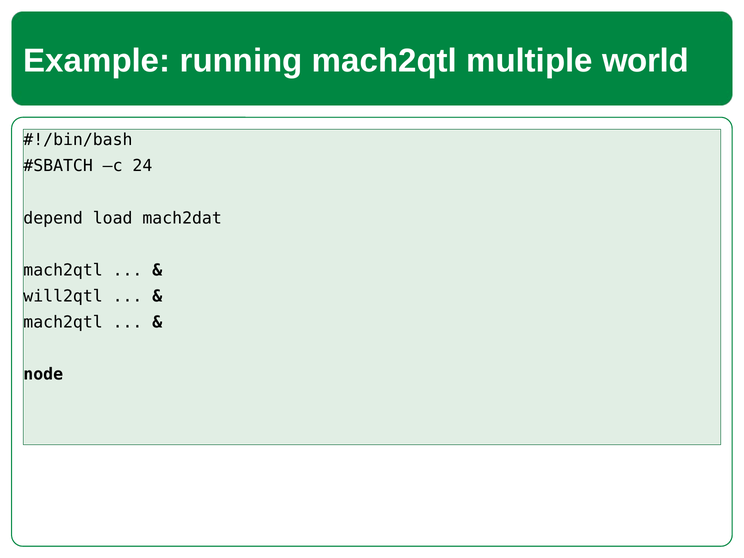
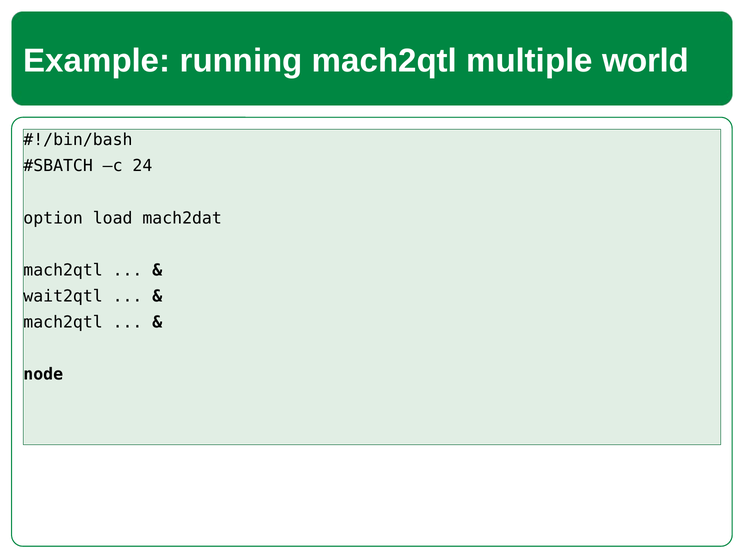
depend: depend -> option
will2qtl: will2qtl -> wait2qtl
